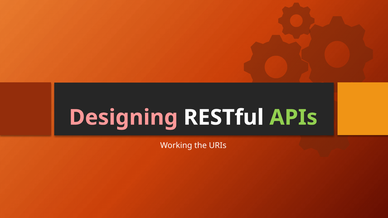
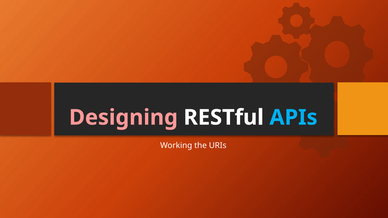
APIs colour: light green -> light blue
